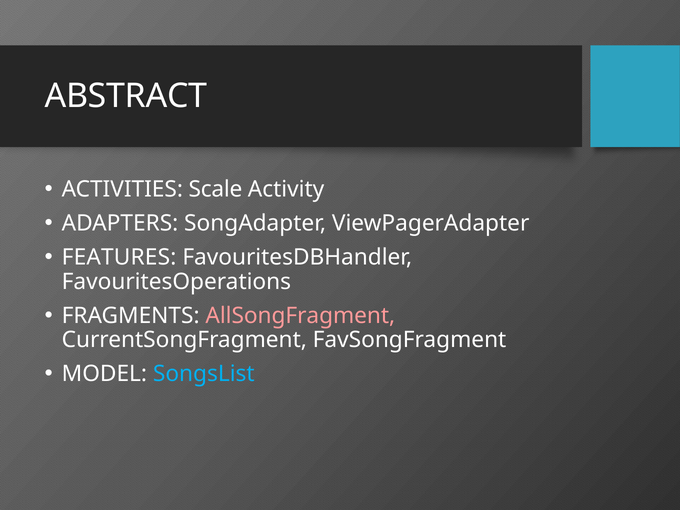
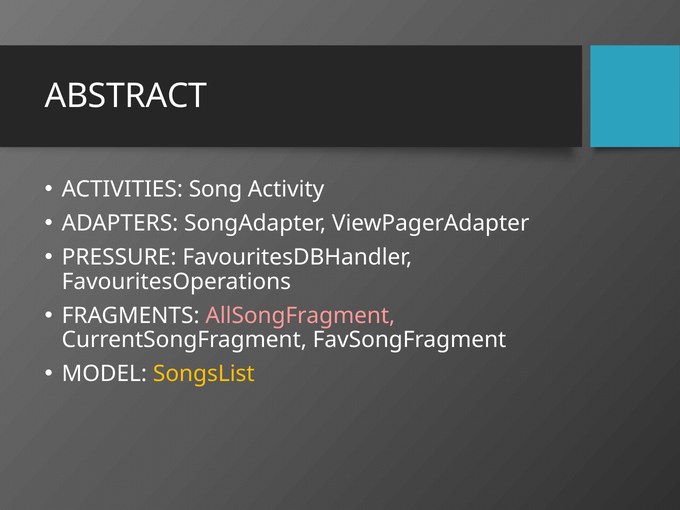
Scale: Scale -> Song
FEATURES: FEATURES -> PRESSURE
SongsList colour: light blue -> yellow
